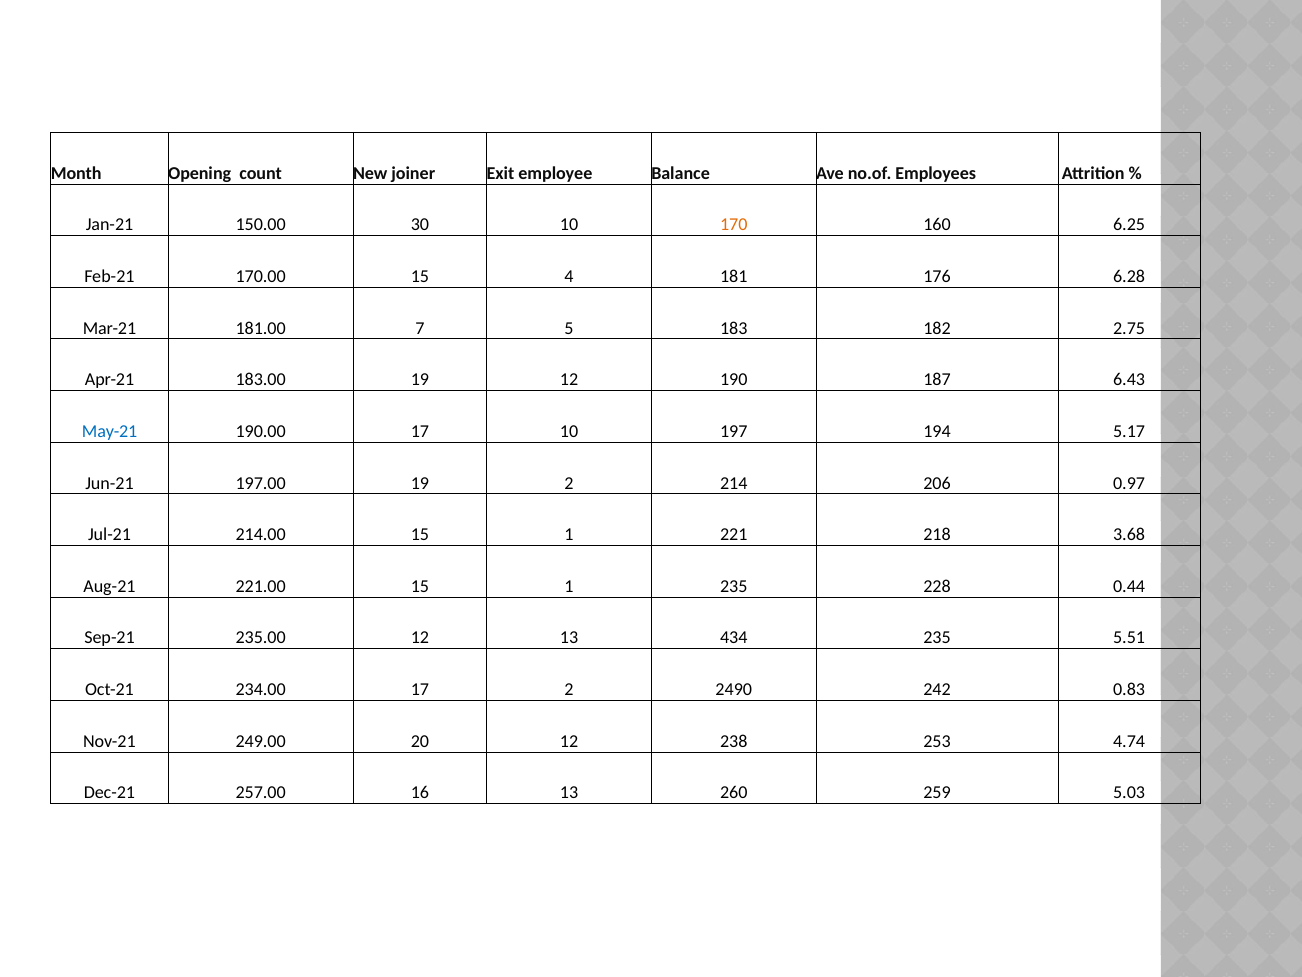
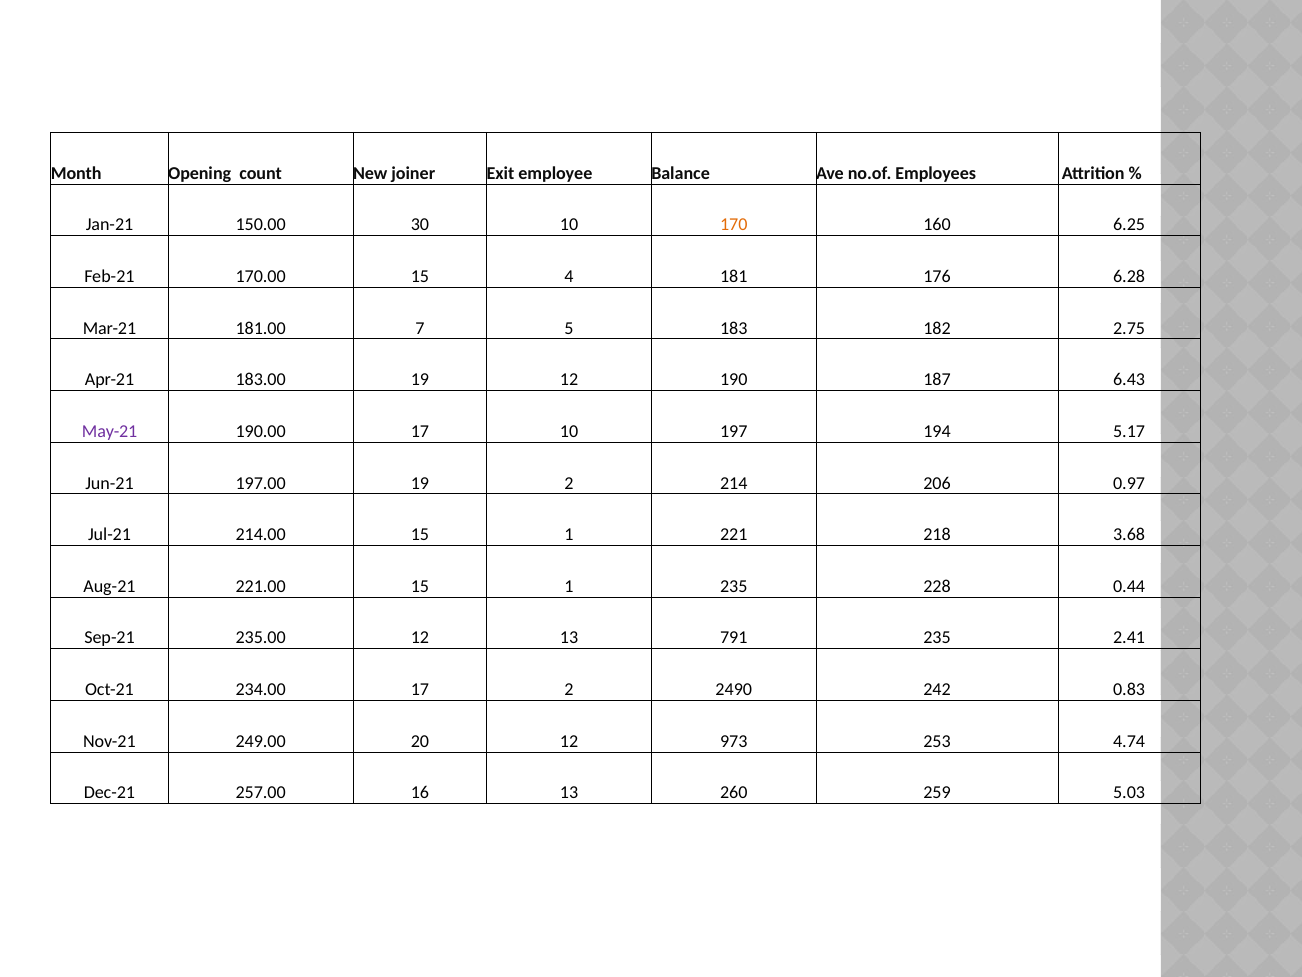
May-21 colour: blue -> purple
434: 434 -> 791
5.51: 5.51 -> 2.41
238: 238 -> 973
